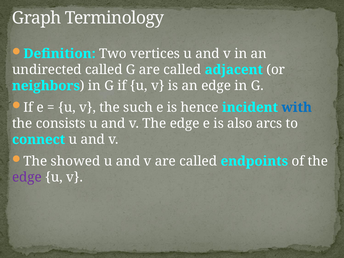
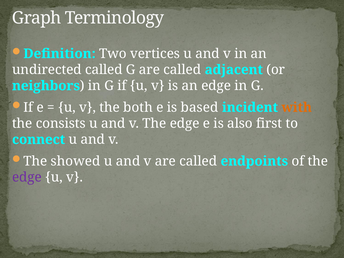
such: such -> both
hence: hence -> based
with colour: blue -> orange
arcs: arcs -> first
